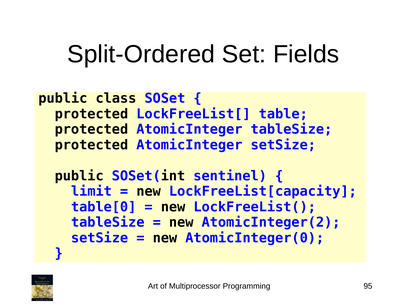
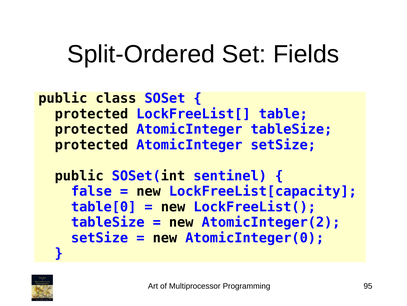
limit: limit -> false
